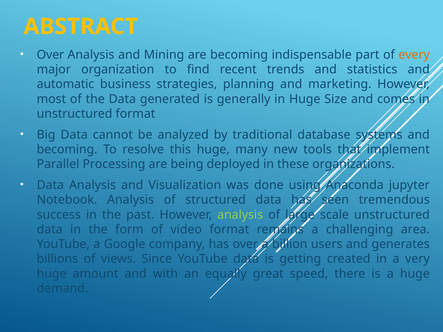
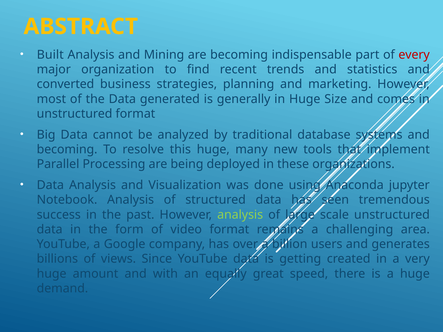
Over at (50, 55): Over -> Built
every colour: orange -> red
automatic: automatic -> converted
